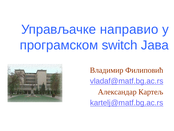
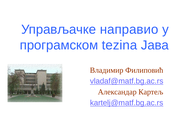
switch: switch -> tezina
